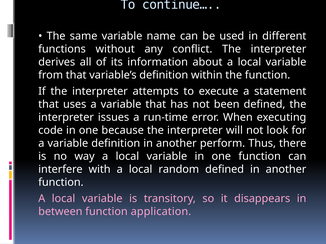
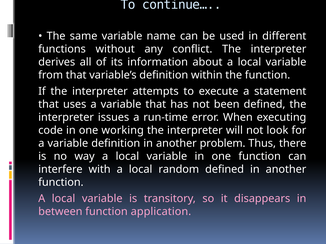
because: because -> working
perform: perform -> problem
